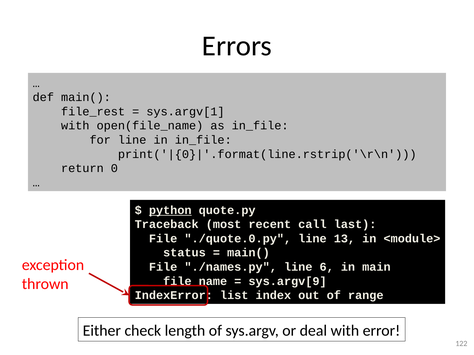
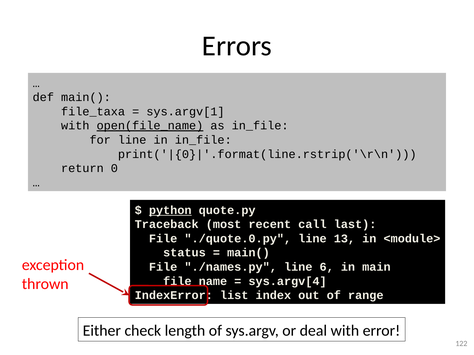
file_rest: file_rest -> file_taxa
open(file_name underline: none -> present
sys.argv[9: sys.argv[9 -> sys.argv[4
